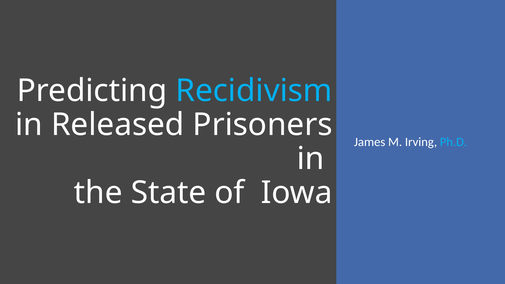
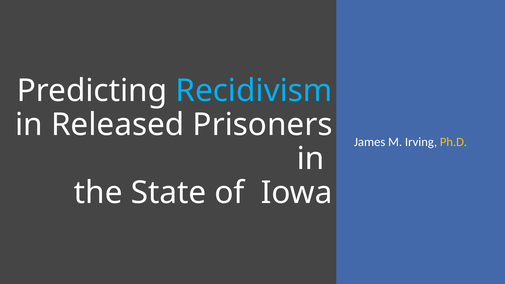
Ph.D colour: light blue -> yellow
